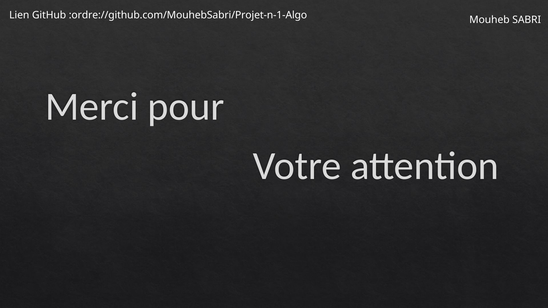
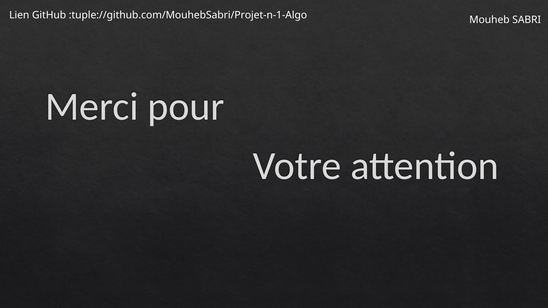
:ordre://github.com/MouhebSabri/Projet-n-1-Algo: :ordre://github.com/MouhebSabri/Projet-n-1-Algo -> :tuple://github.com/MouhebSabri/Projet-n-1-Algo
